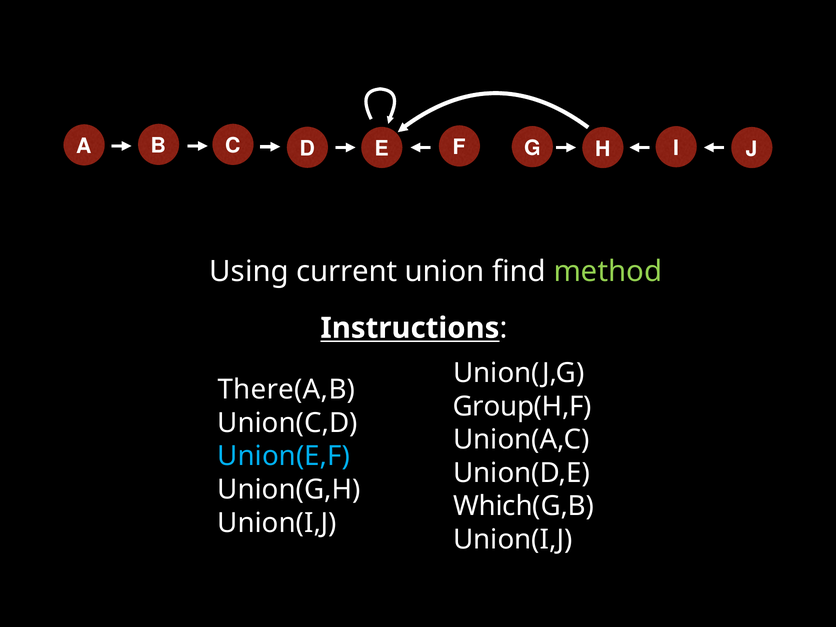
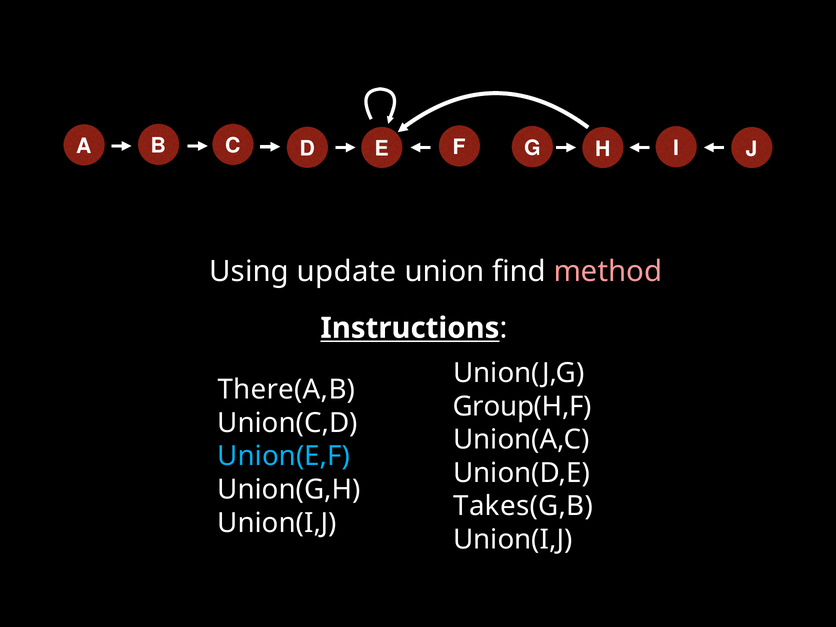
current: current -> update
method colour: light green -> pink
Which(G,B: Which(G,B -> Takes(G,B
